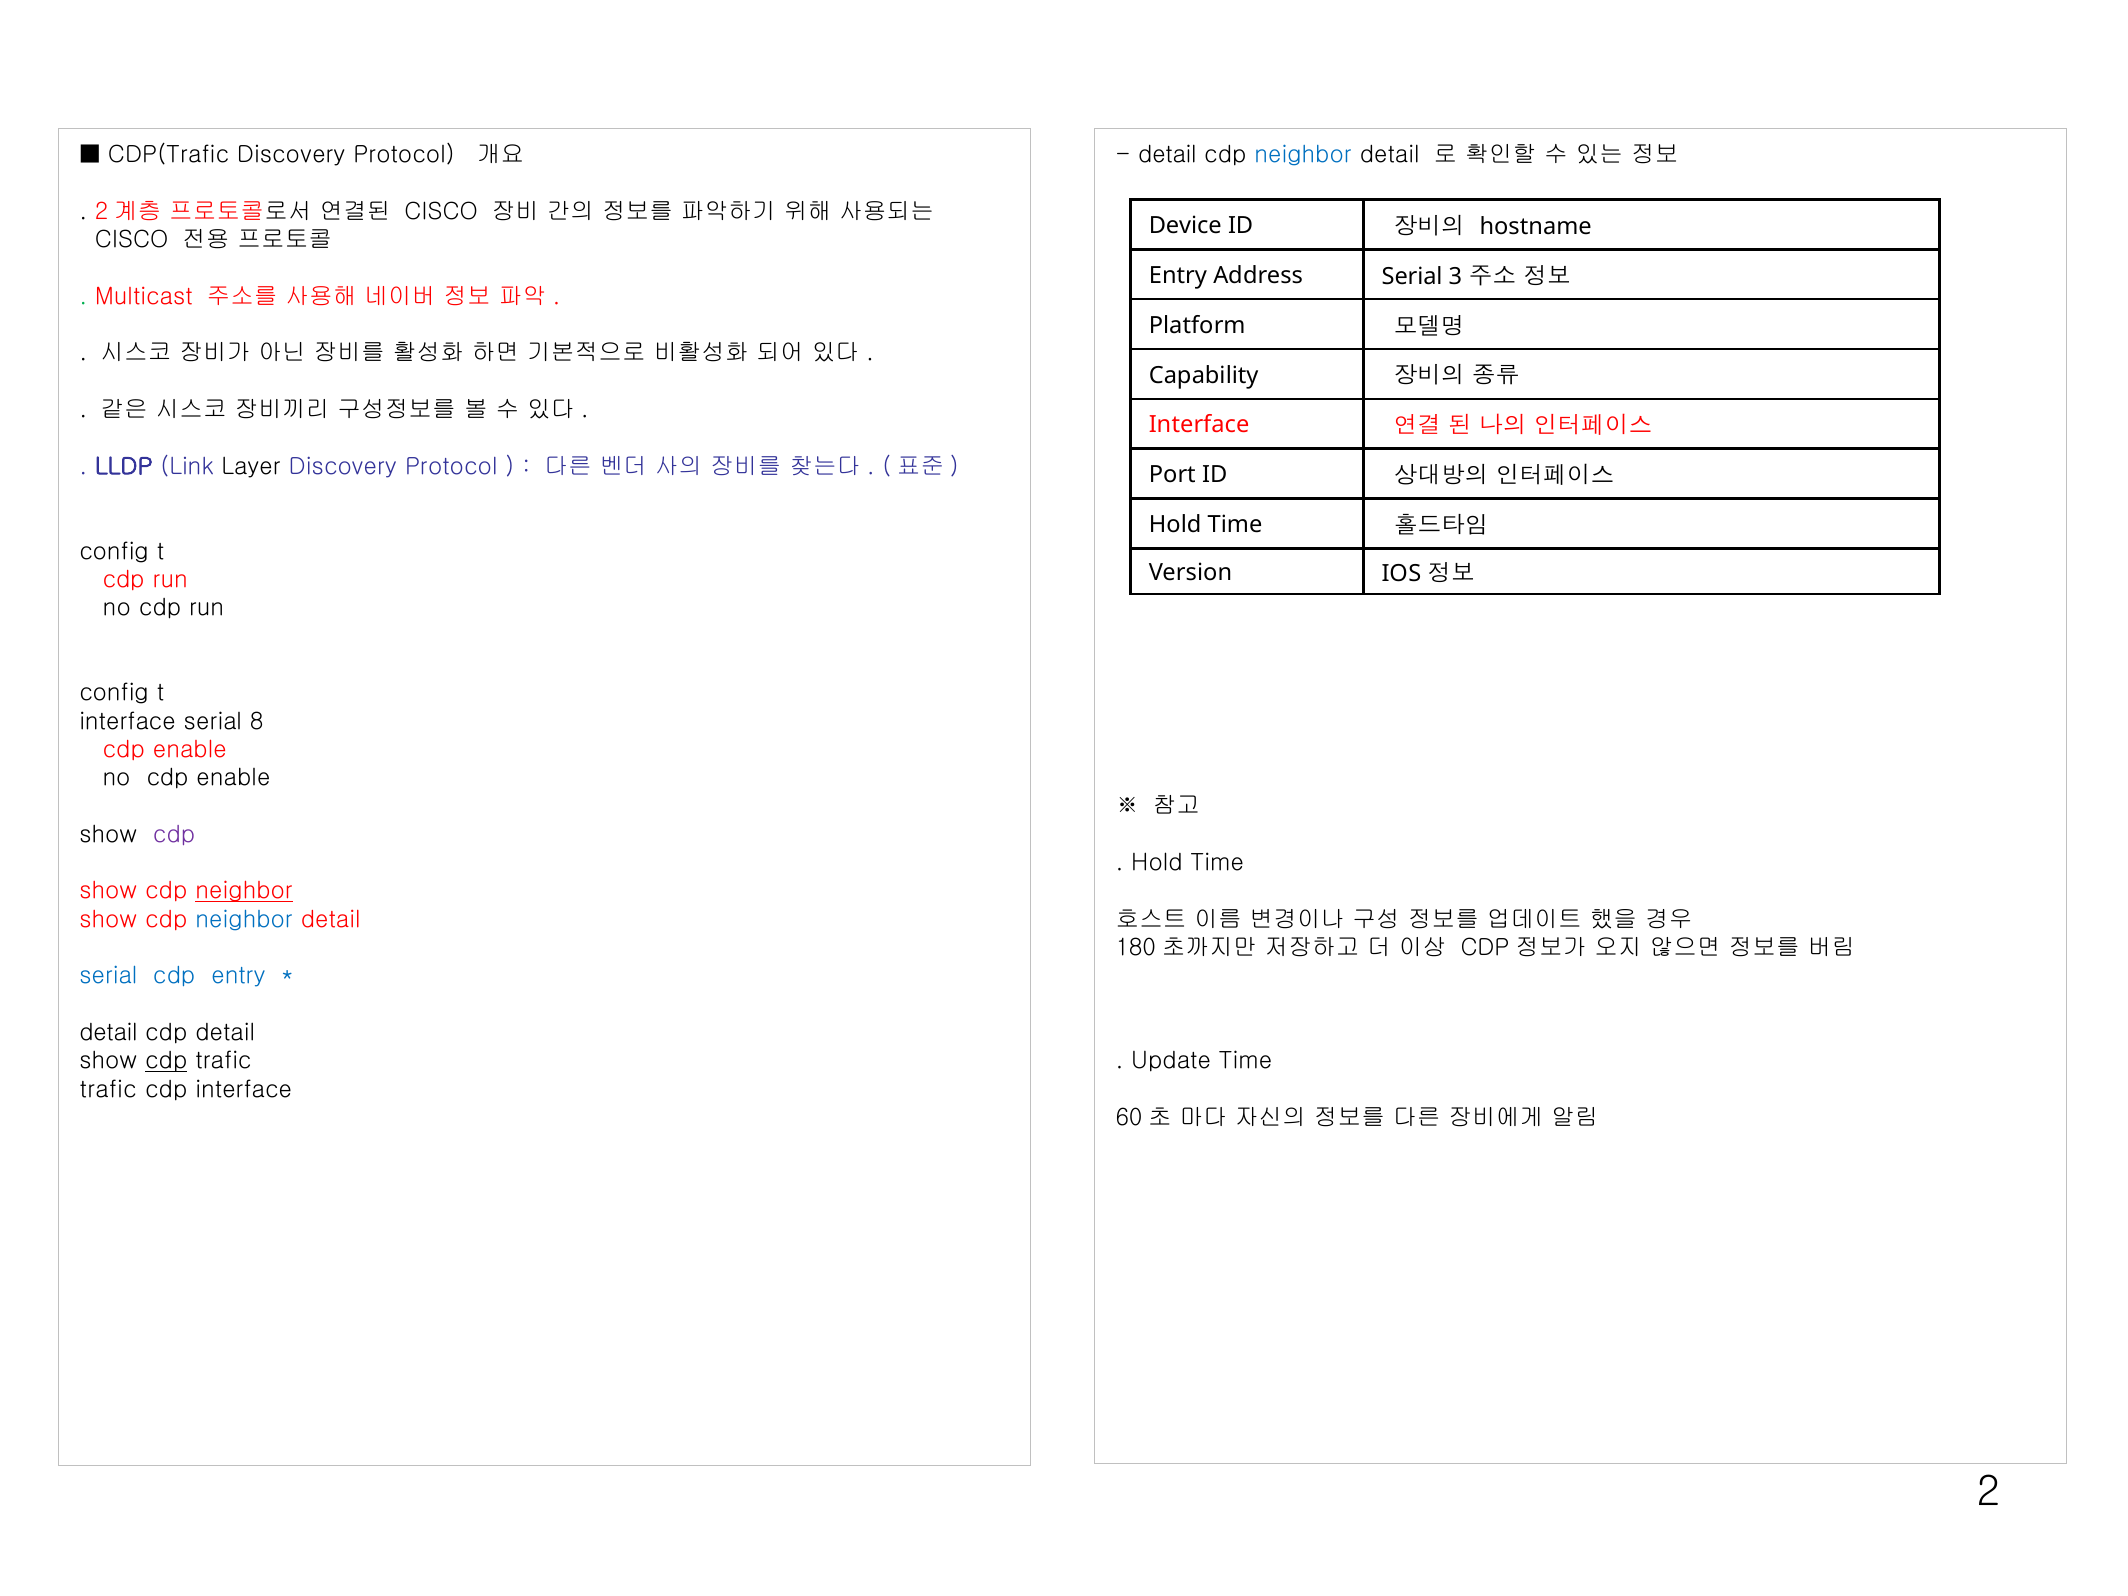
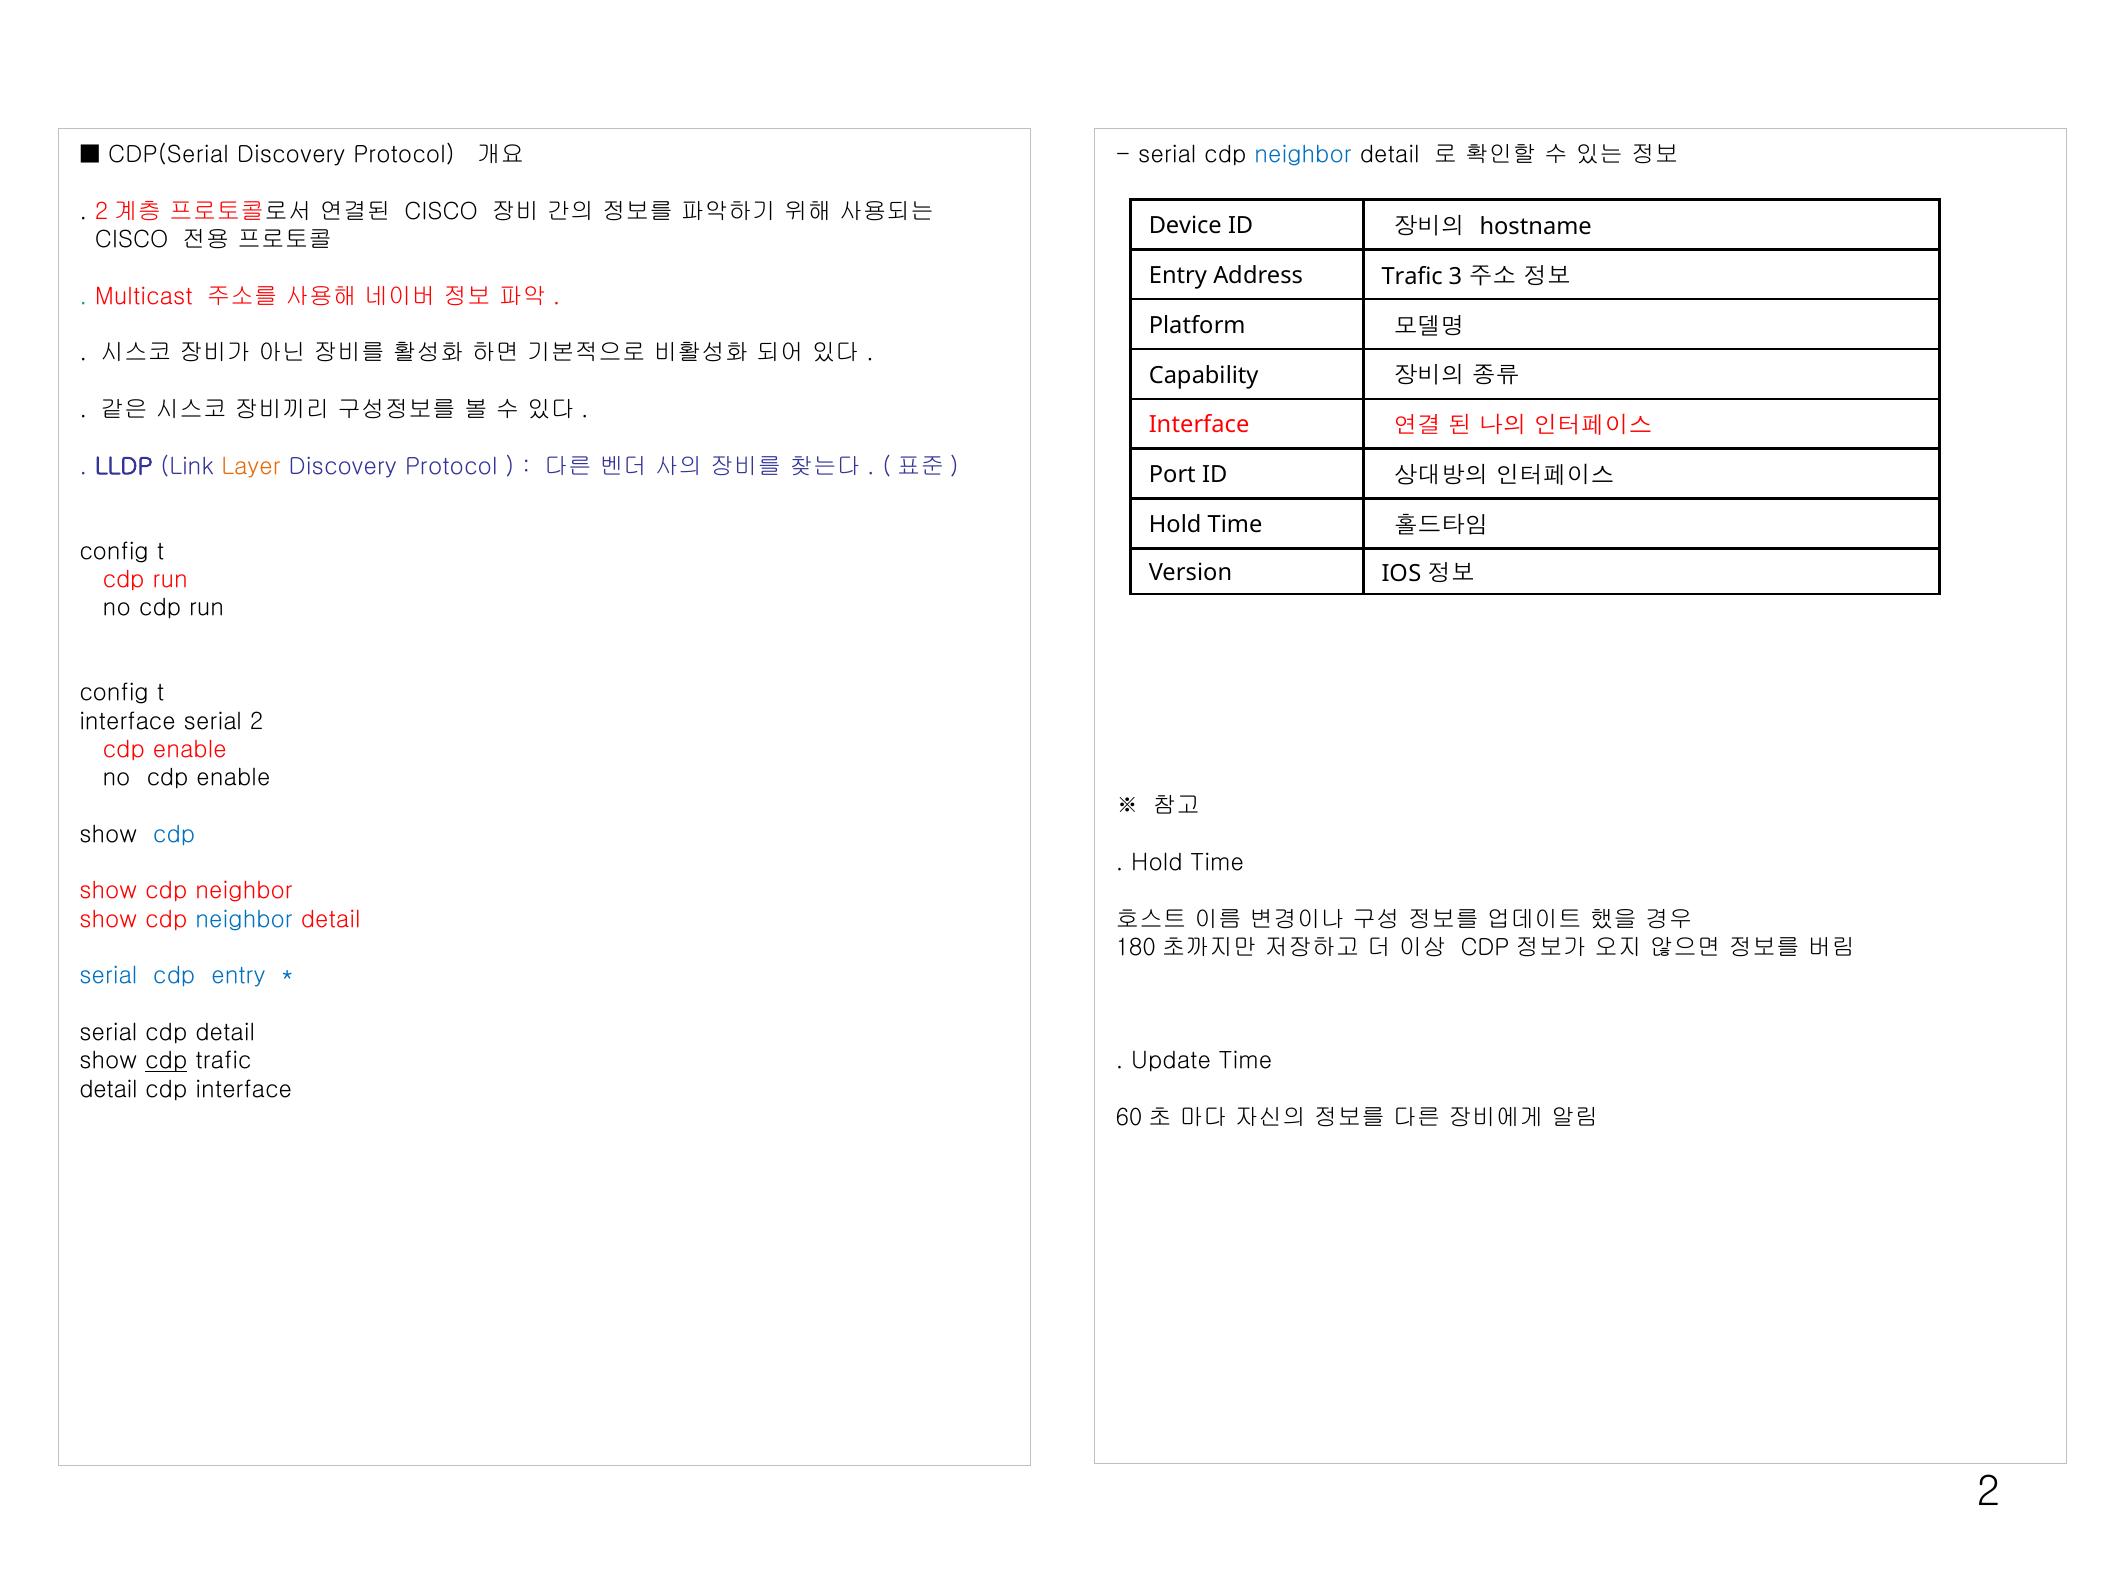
CDP(Trafic: CDP(Trafic -> CDP(Serial
detail at (1167, 155): detail -> serial
Address Serial: Serial -> Trafic
Layer colour: black -> orange
serial 8: 8 -> 2
cdp at (174, 835) colour: purple -> blue
neighbor at (244, 891) underline: present -> none
detail at (108, 1033): detail -> serial
trafic at (108, 1089): trafic -> detail
